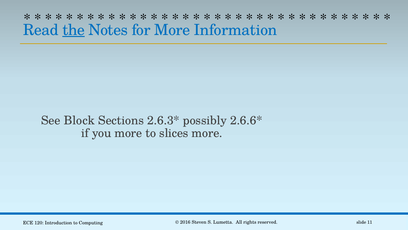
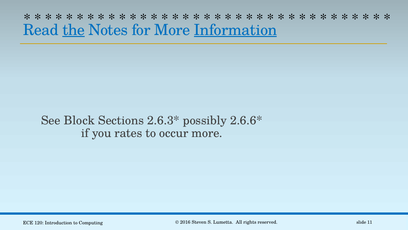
Information underline: none -> present
you more: more -> rates
slices: slices -> occur
